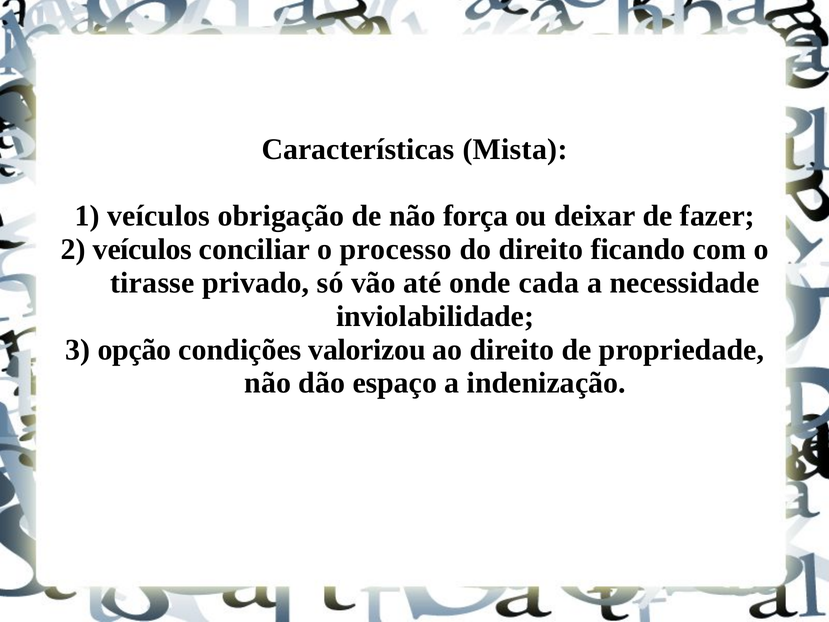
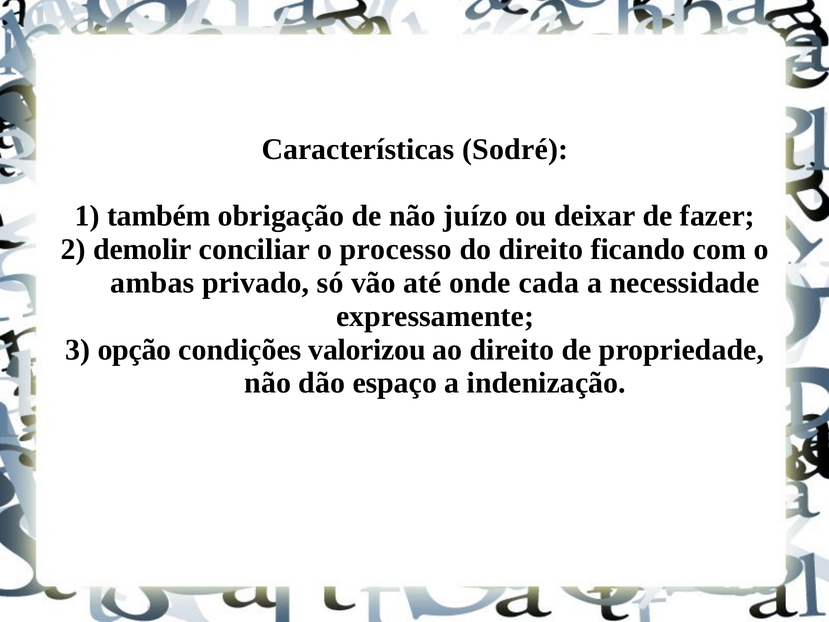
Mista: Mista -> Sodré
1 veículos: veículos -> também
força: força -> juízo
2 veículos: veículos -> demolir
tirasse: tirasse -> ambas
inviolabilidade: inviolabilidade -> expressamente
